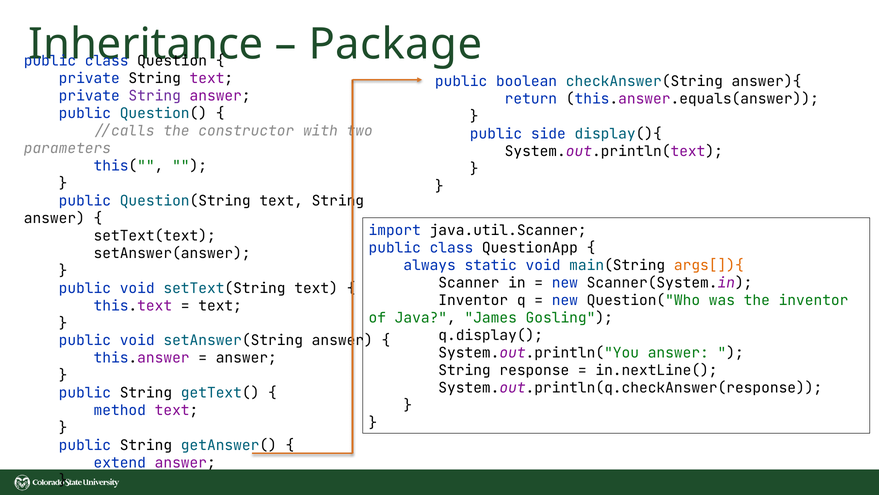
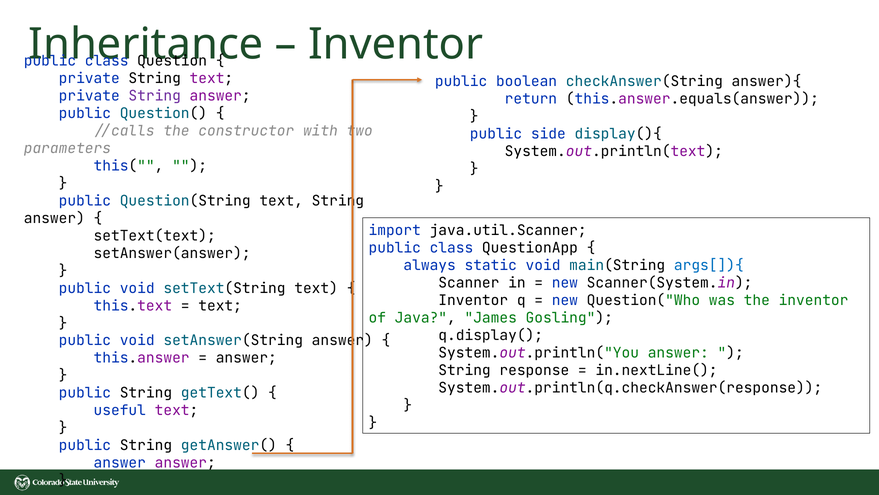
Package at (395, 44): Package -> Inventor
args[]){ colour: orange -> blue
method: method -> useful
extend at (120, 462): extend -> answer
